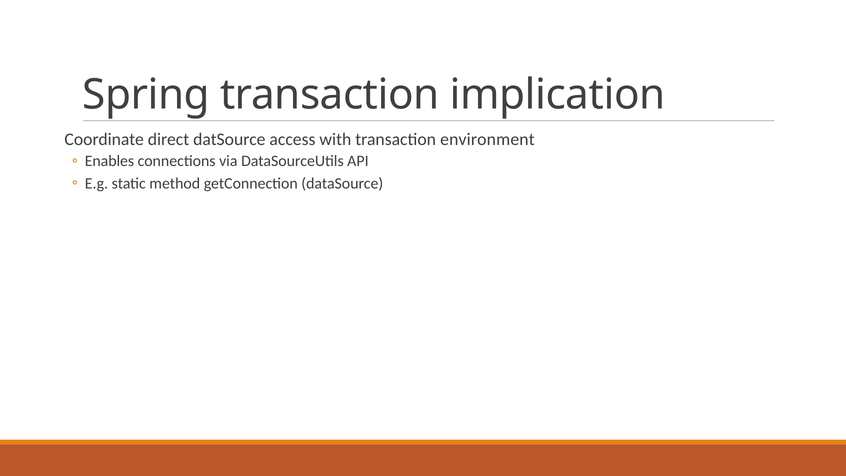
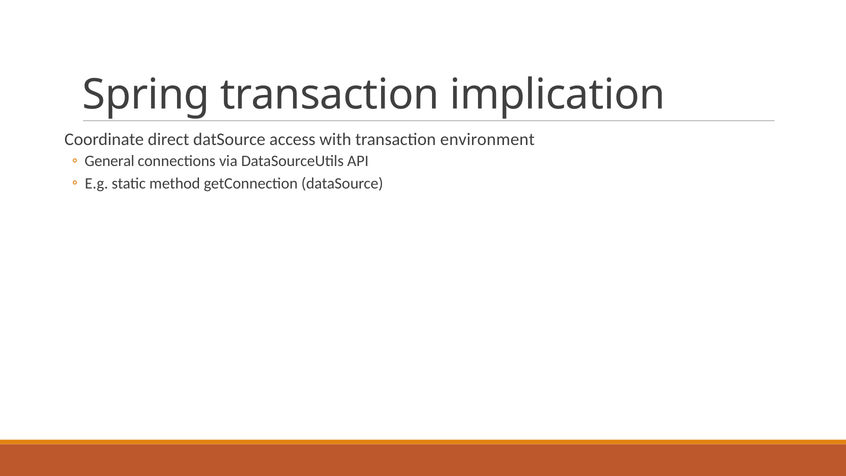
Enables: Enables -> General
